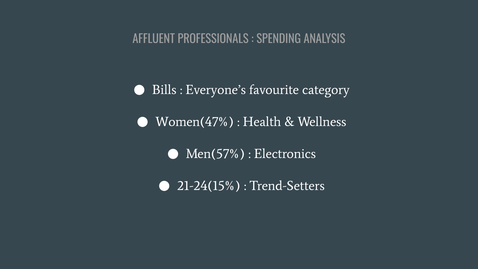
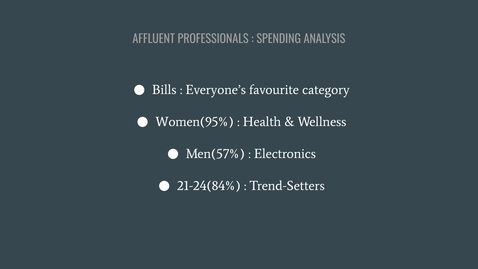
Women(47%: Women(47% -> Women(95%
21-24(15%: 21-24(15% -> 21-24(84%
